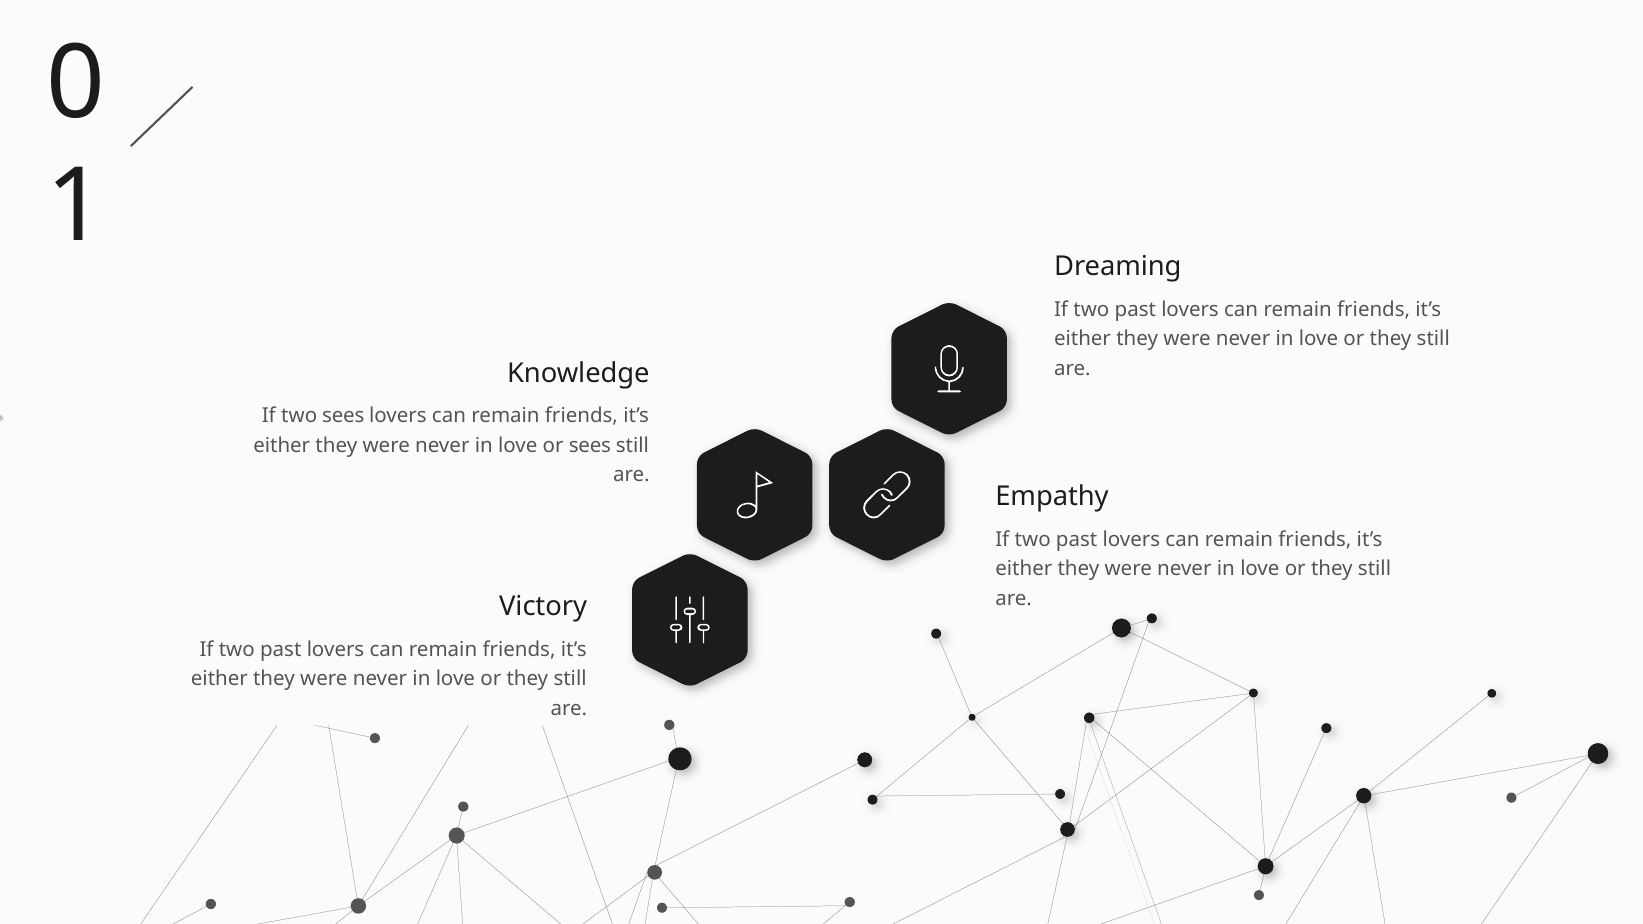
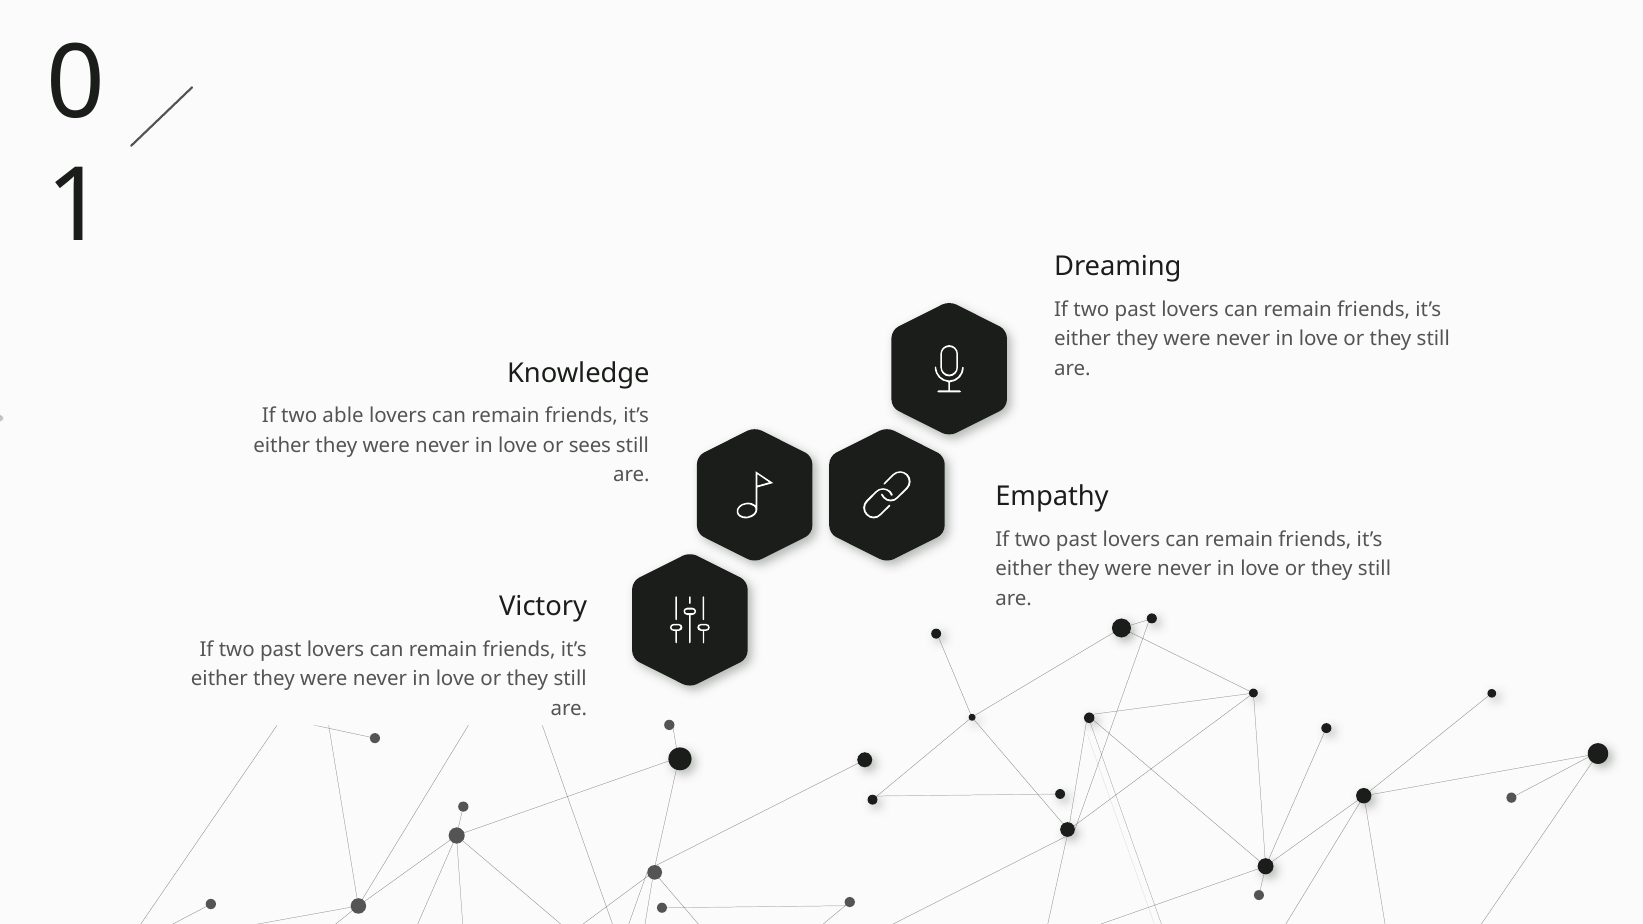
two sees: sees -> able
